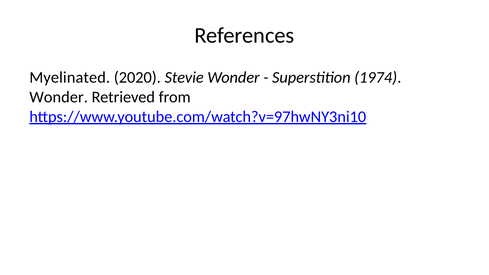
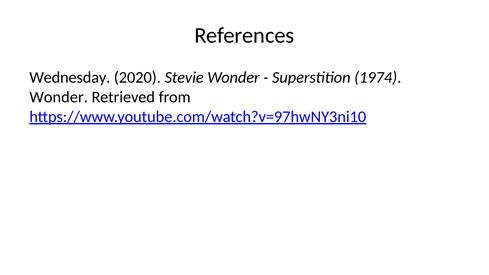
Myelinated: Myelinated -> Wednesday
